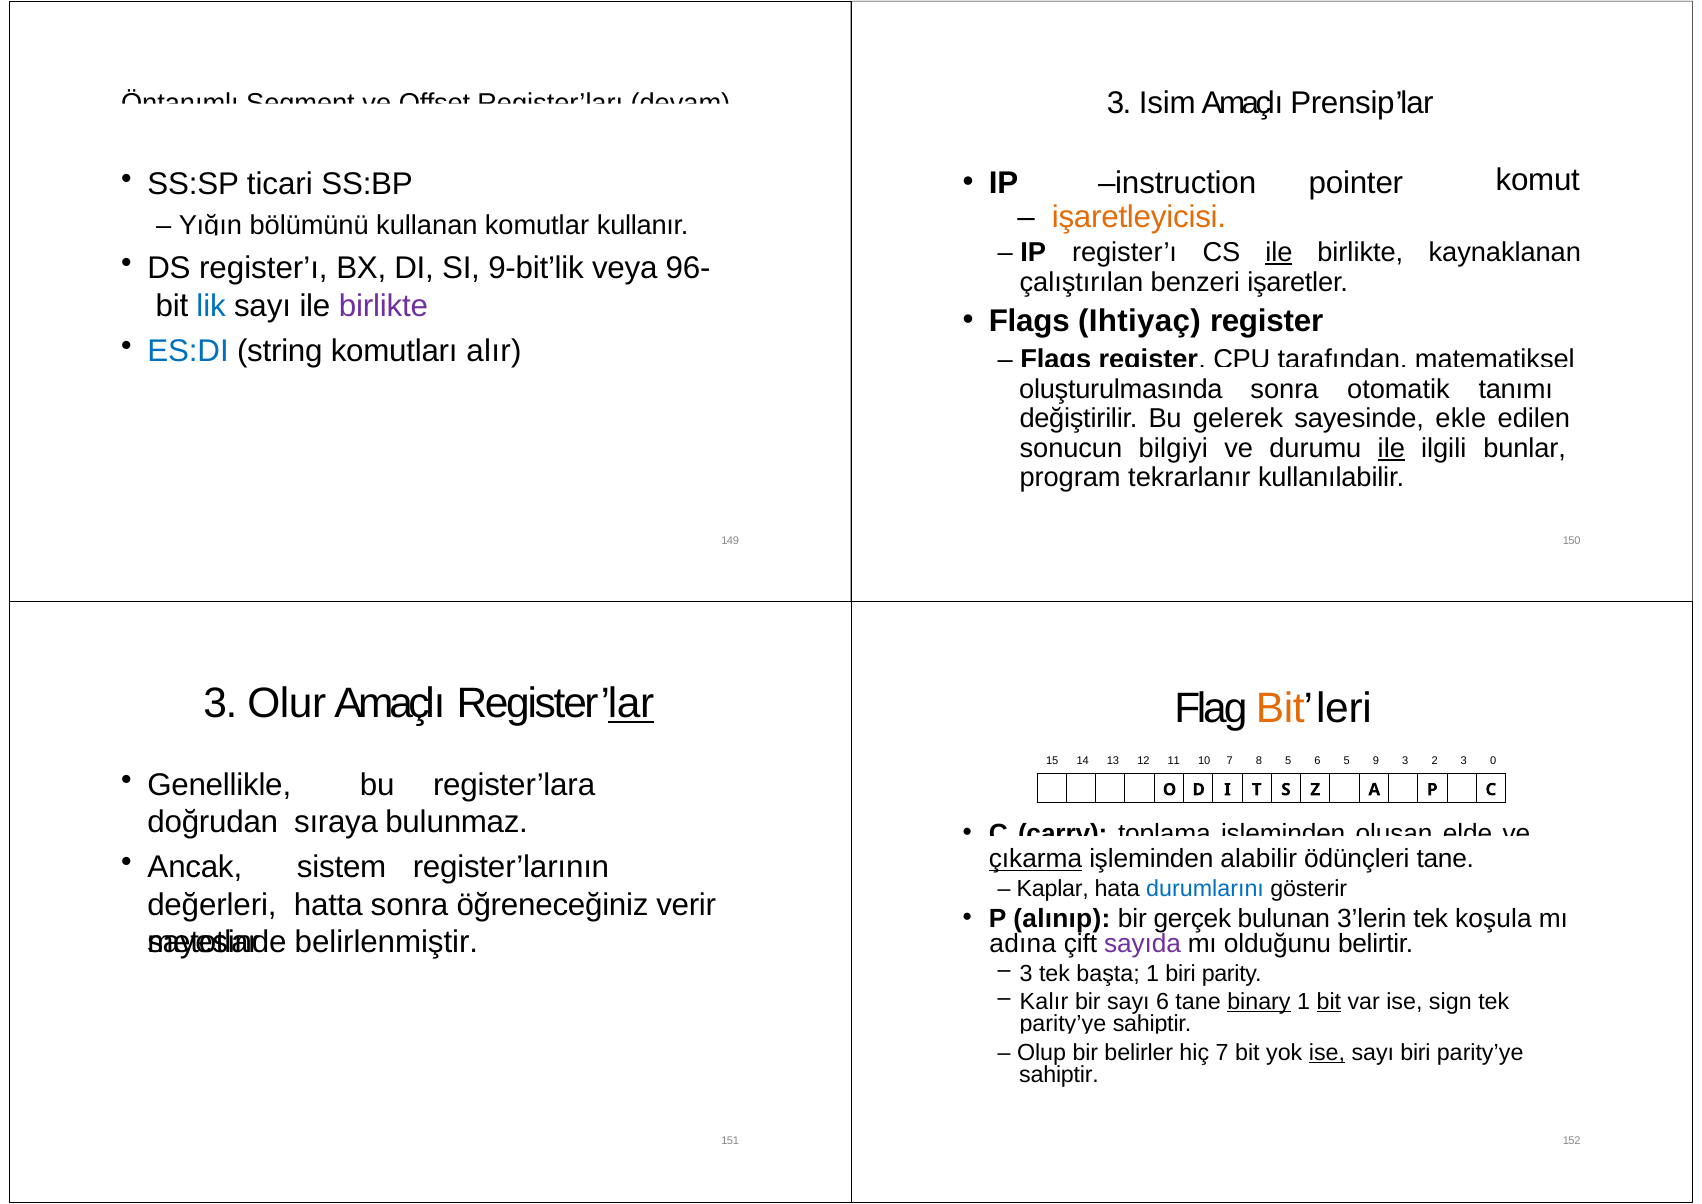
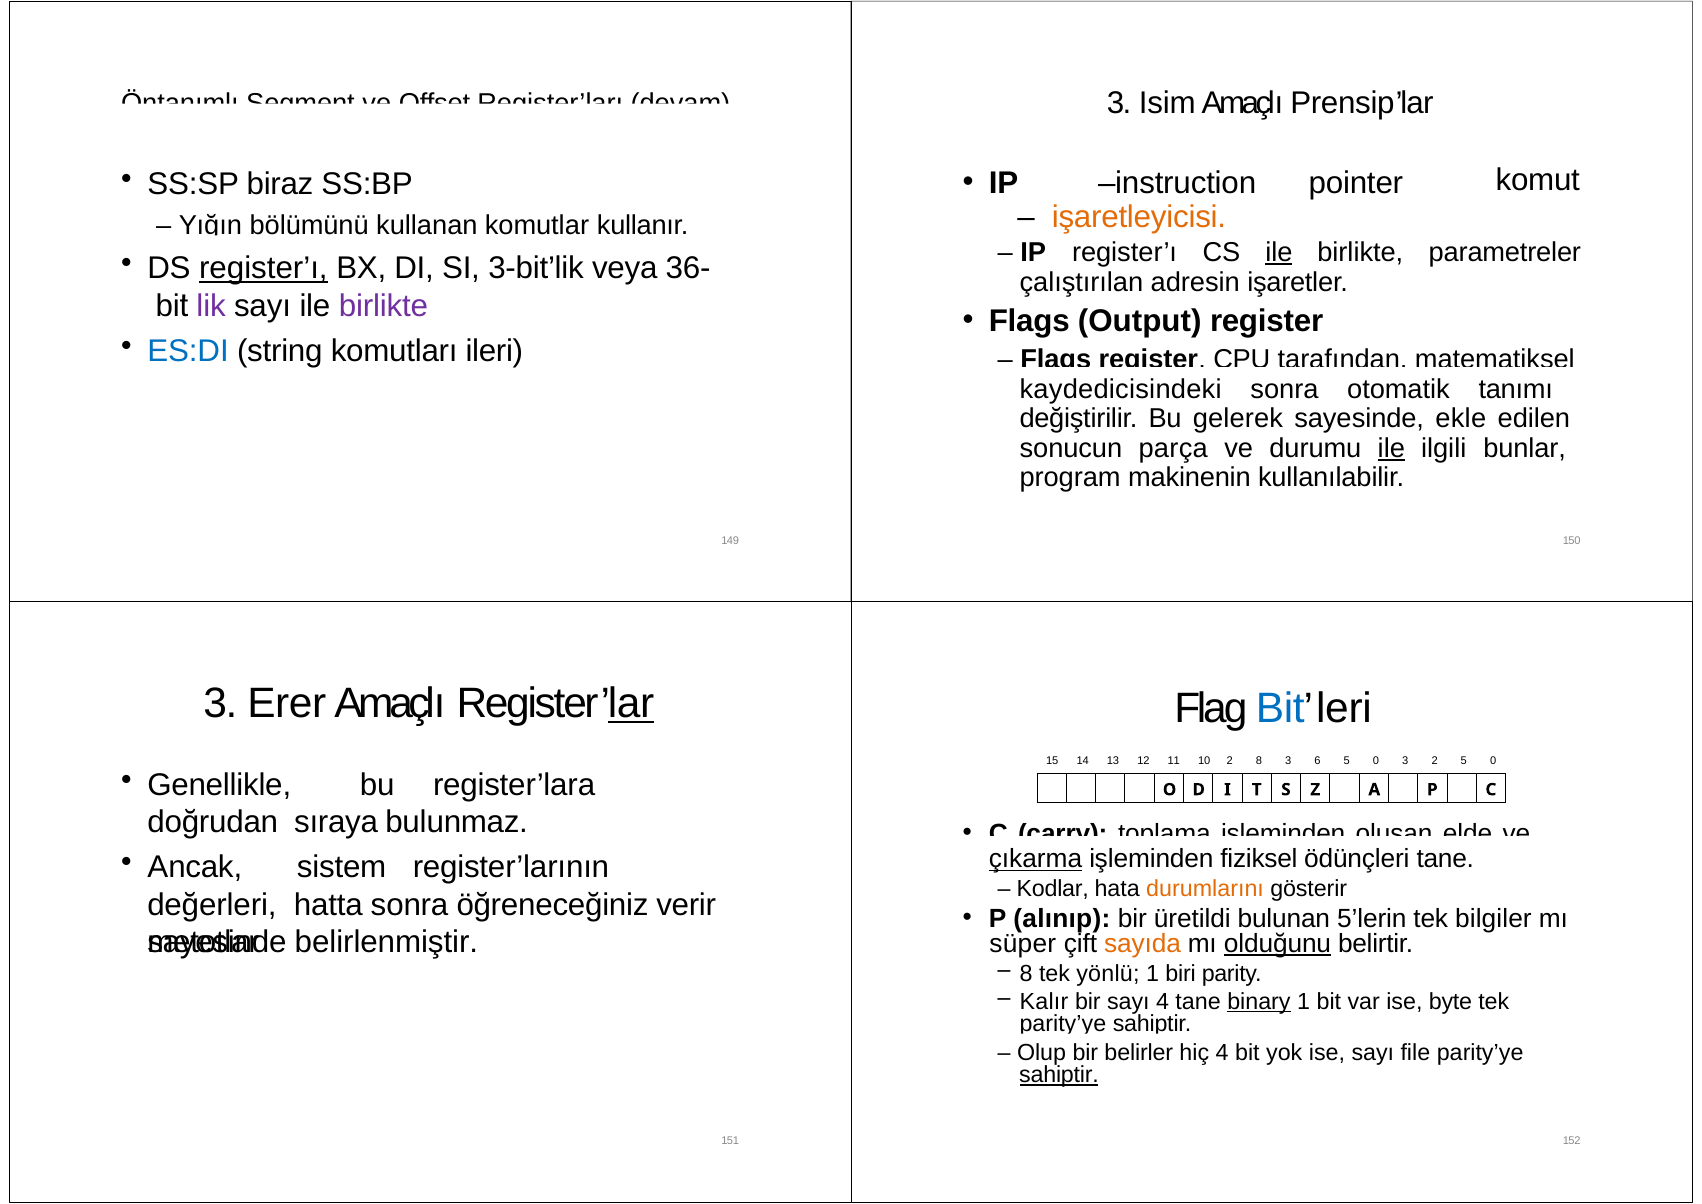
ticari: ticari -> biraz
kaynaklanan: kaynaklanan -> parametreler
register’ı at (263, 269) underline: none -> present
9-bit’lik: 9-bit’lik -> 3-bit’lik
96-: 96- -> 36-
benzeri: benzeri -> adresin
lik colour: blue -> purple
Ihtiyaç: Ihtiyaç -> Output
alır: alır -> ileri
oluşturulmasında: oluşturulmasında -> kaydedicisindeki
bilgiyi: bilgiyi -> parça
tekrarlanır: tekrarlanır -> makinenin
Olur: Olur -> Erer
Bit at (1280, 708) colour: orange -> blue
10 7: 7 -> 2
8 5: 5 -> 3
6 5 9: 9 -> 0
2 3: 3 -> 5
alabilir: alabilir -> fiziksel
Kaplar: Kaplar -> Kodlar
durumlarını colour: blue -> orange
gerçek: gerçek -> üretildi
3’lerin: 3’lerin -> 5’lerin
koşula: koşula -> bilgiler
adına: adına -> süper
sayıda colour: purple -> orange
olduğunu underline: none -> present
3 at (1026, 974): 3 -> 8
başta: başta -> yönlü
sayı 6: 6 -> 4
bit at (1329, 1002) underline: present -> none
sign: sign -> byte
hiç 7: 7 -> 4
ise at (1327, 1052) underline: present -> none
sayı biri: biri -> file
sahiptir at (1059, 1075) underline: none -> present
